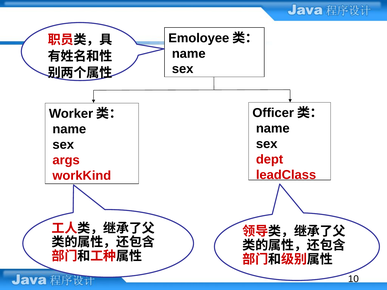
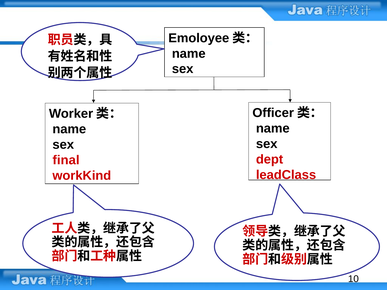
args: args -> final
